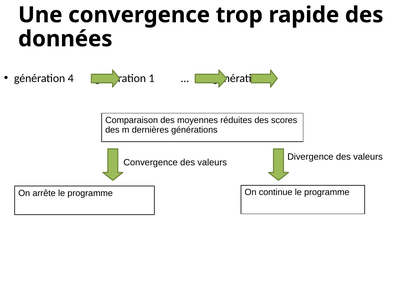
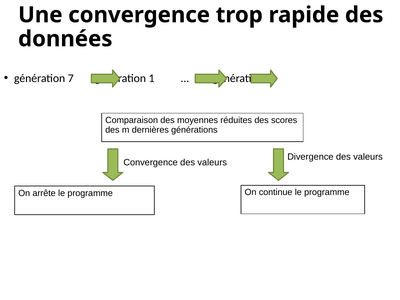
4: 4 -> 7
